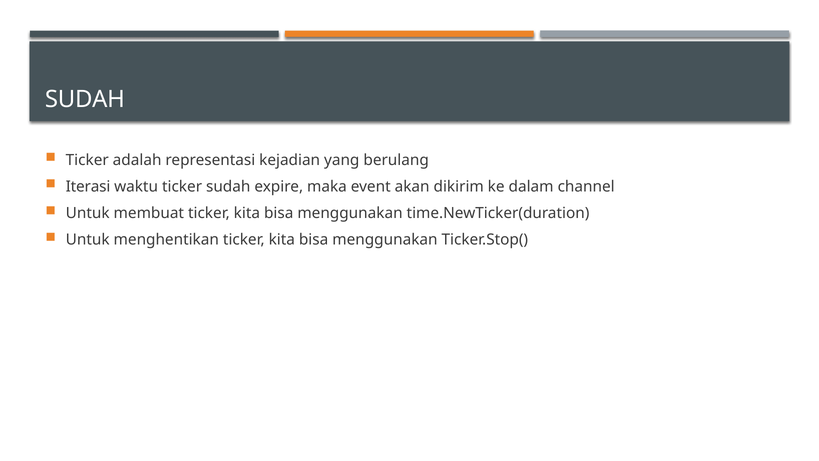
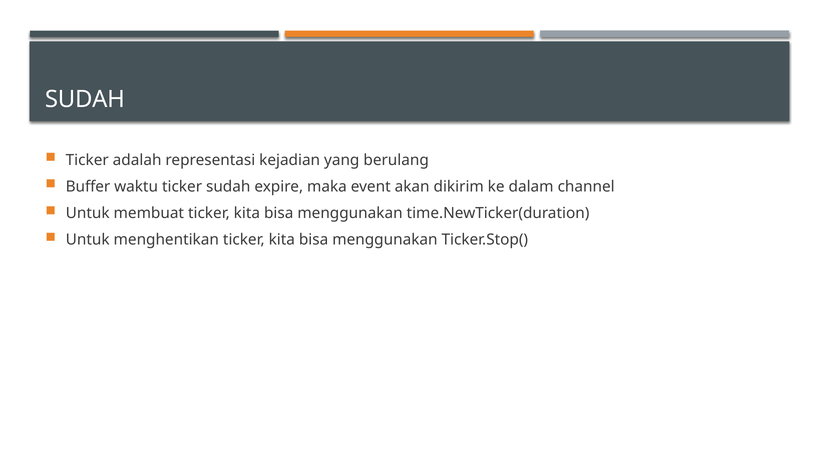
Iterasi: Iterasi -> Buffer
